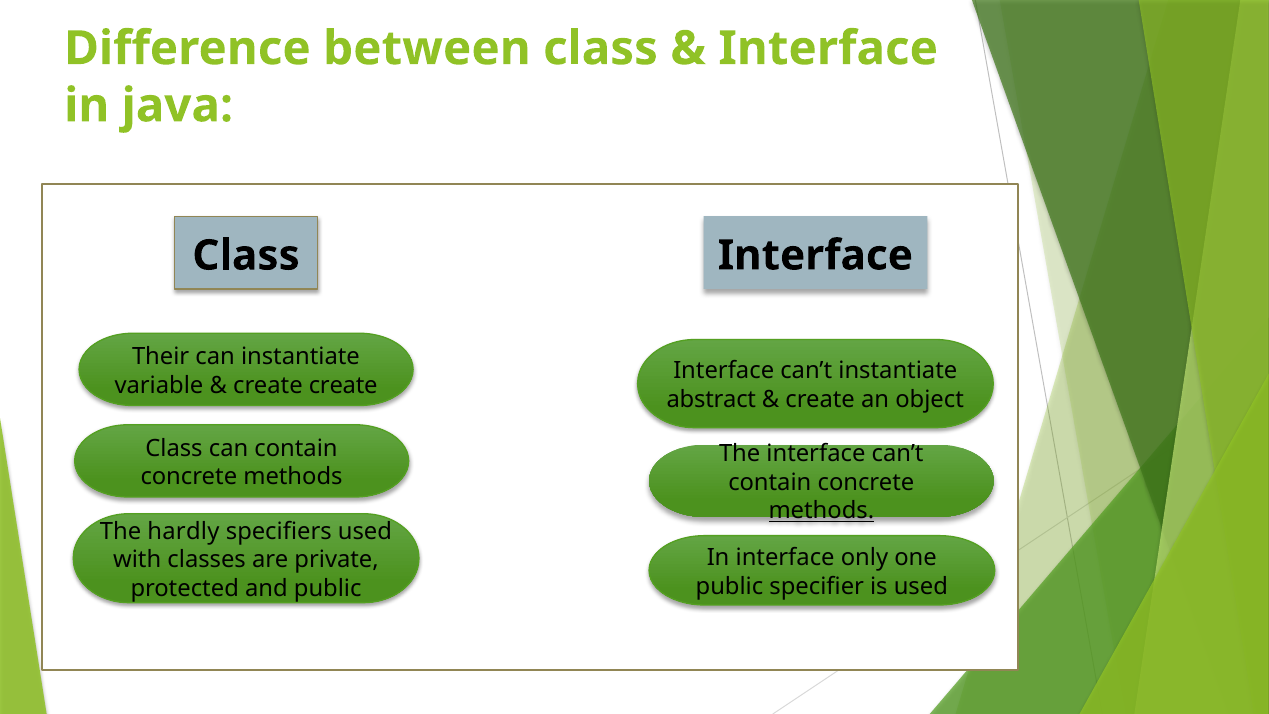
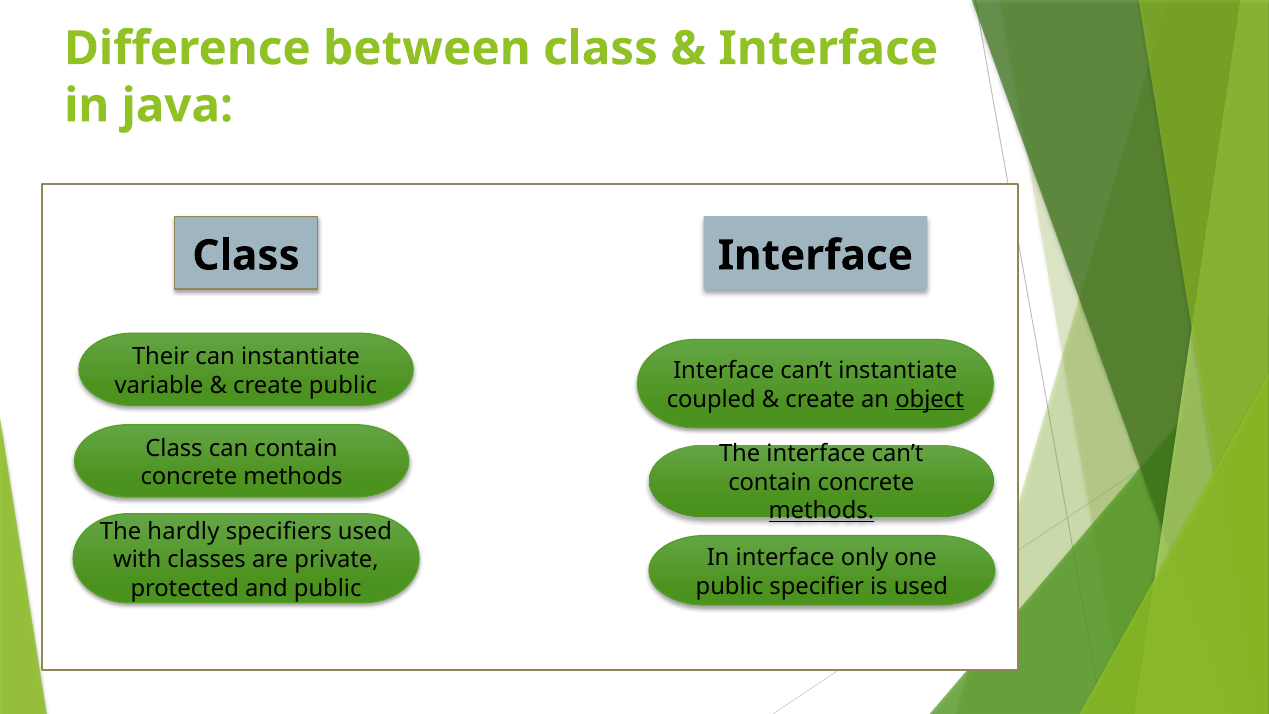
create create: create -> public
abstract: abstract -> coupled
object underline: none -> present
